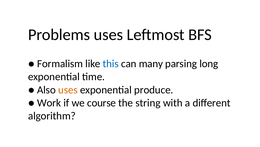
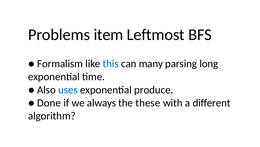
Problems uses: uses -> item
uses at (68, 89) colour: orange -> blue
Work: Work -> Done
course: course -> always
string: string -> these
